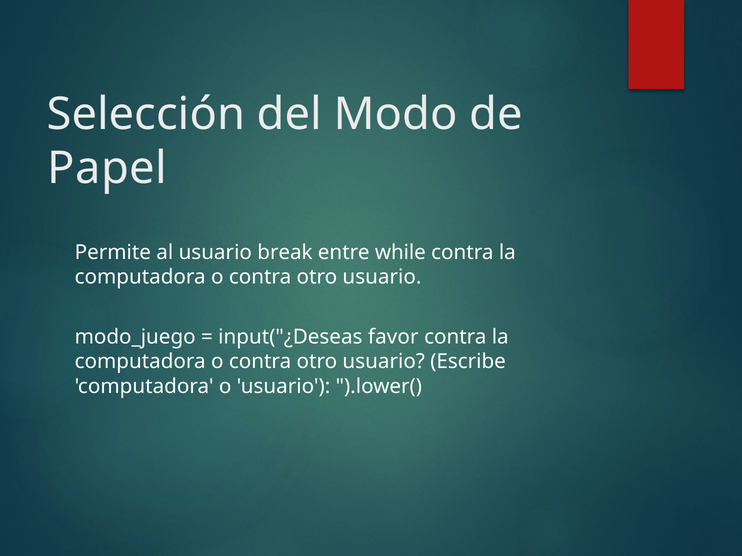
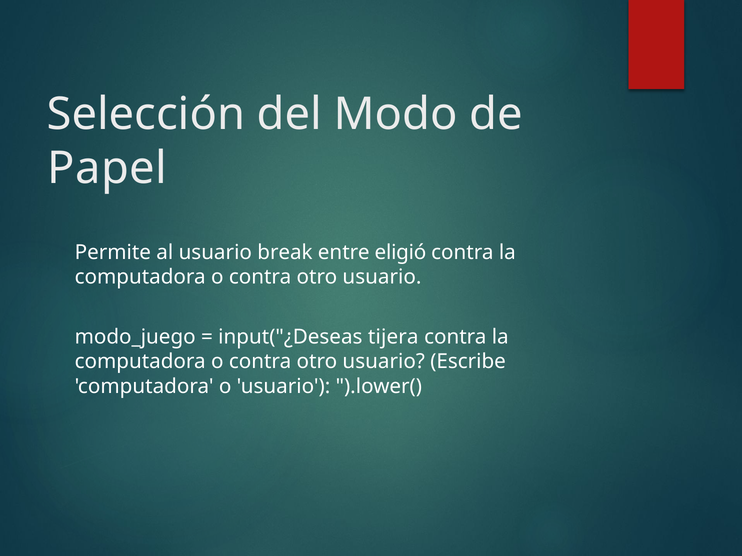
while: while -> eligió
favor: favor -> tijera
